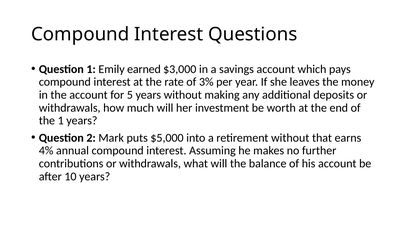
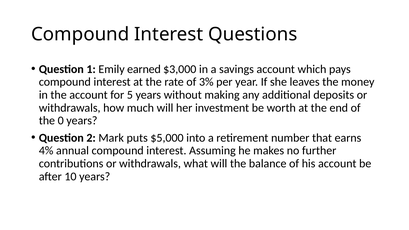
the 1: 1 -> 0
retirement without: without -> number
